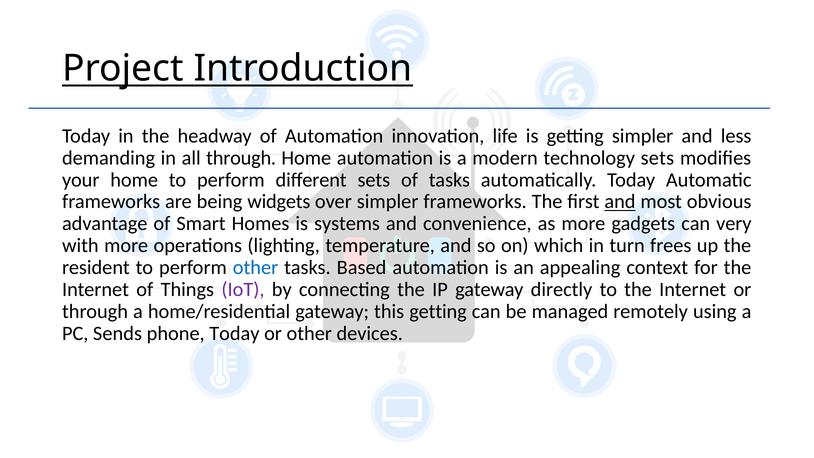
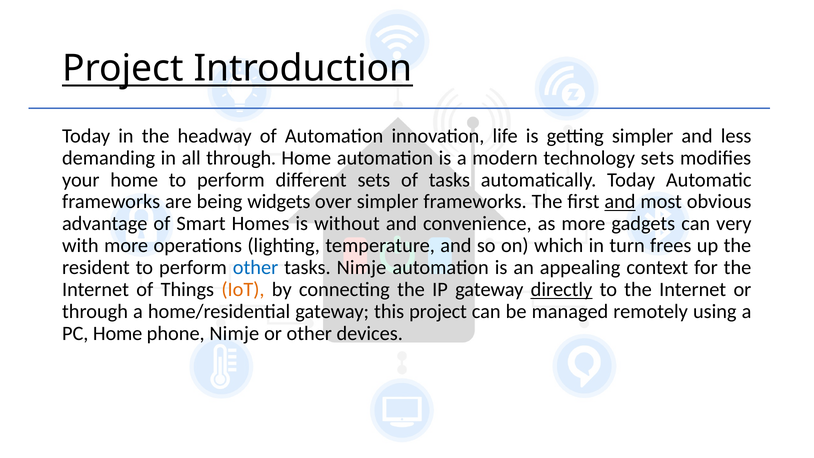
systems: systems -> without
tasks Based: Based -> Nimje
IoT colour: purple -> orange
directly underline: none -> present
this getting: getting -> project
PC Sends: Sends -> Home
phone Today: Today -> Nimje
